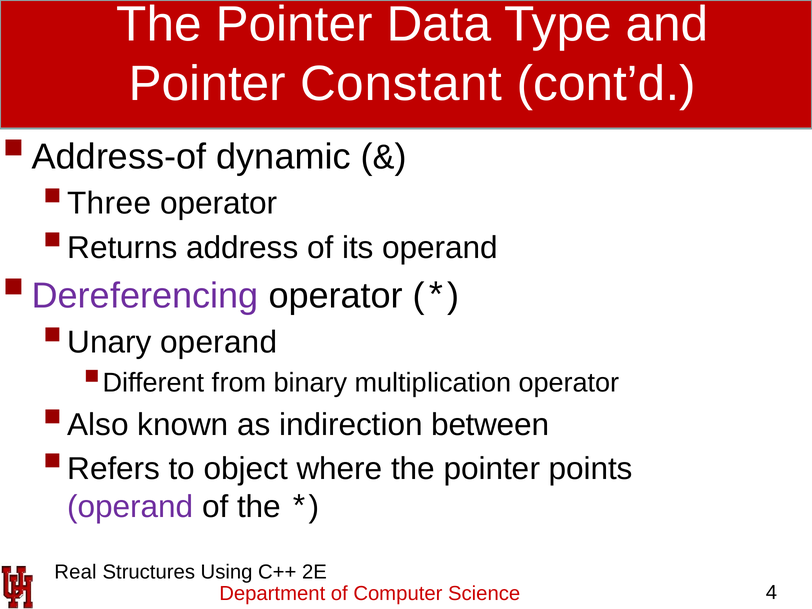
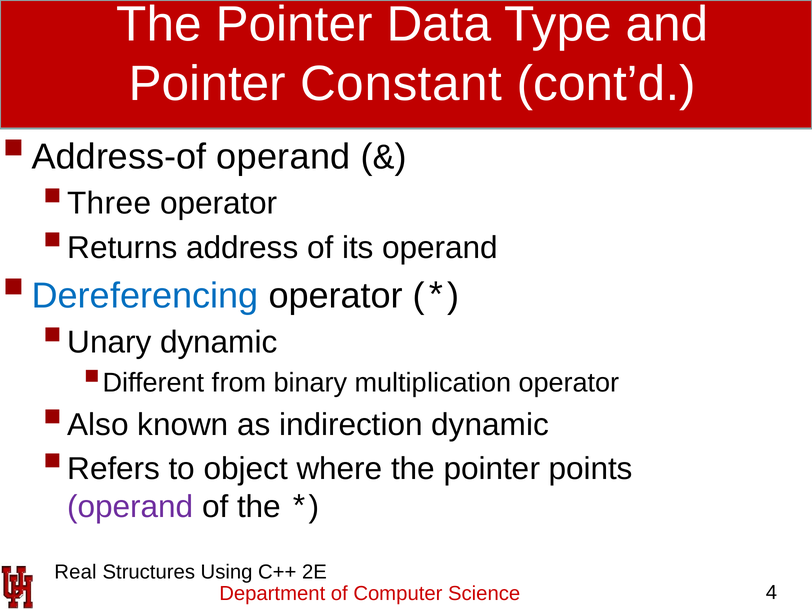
Address-of dynamic: dynamic -> operand
Dereferencing colour: purple -> blue
Unary operand: operand -> dynamic
indirection between: between -> dynamic
